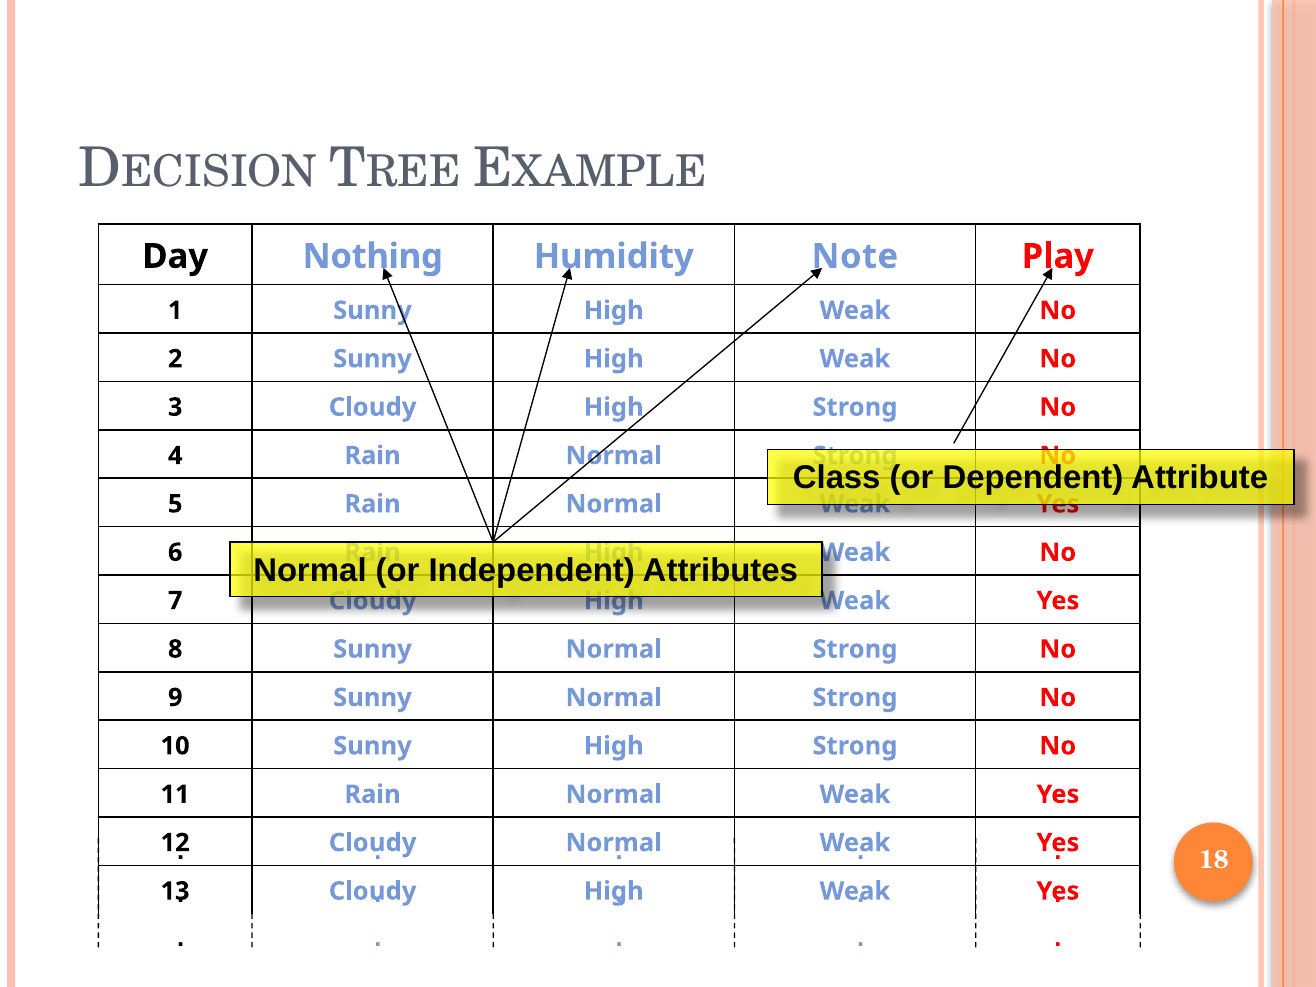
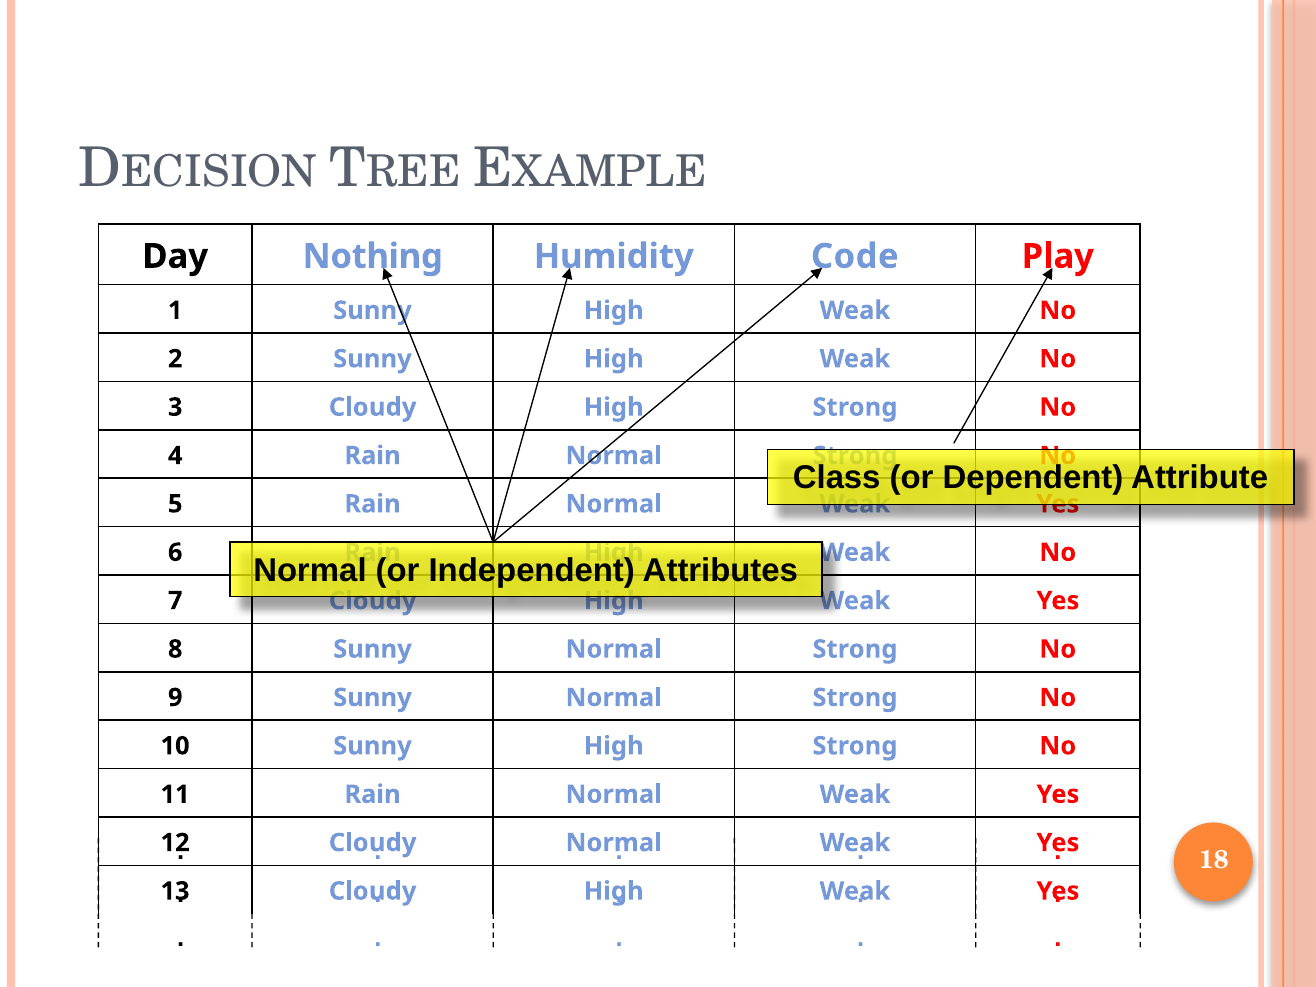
Note: Note -> Code
